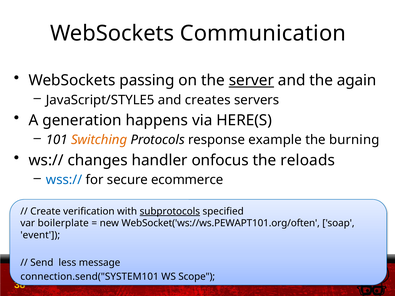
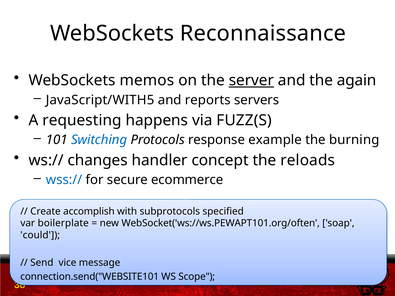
Communication: Communication -> Reconnaissance
passing: passing -> memos
JavaScript/STYLE5: JavaScript/STYLE5 -> JavaScript/WITH5
creates: creates -> reports
generation: generation -> requesting
HERE(S: HERE(S -> FUZZ(S
Switching colour: orange -> blue
onfocus: onfocus -> concept
verification: verification -> accomplish
subprotocols underline: present -> none
event: event -> could
less: less -> vice
connection.send("SYSTEM101: connection.send("SYSTEM101 -> connection.send("WEBSITE101
